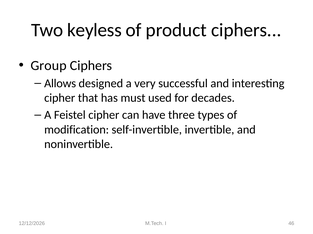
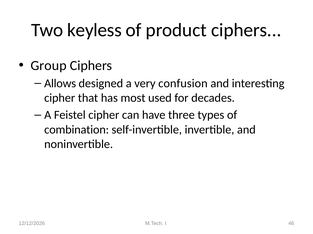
successful: successful -> confusion
must: must -> most
modification: modification -> combination
